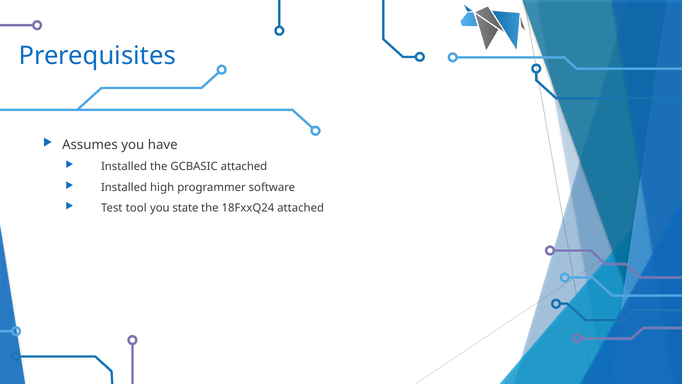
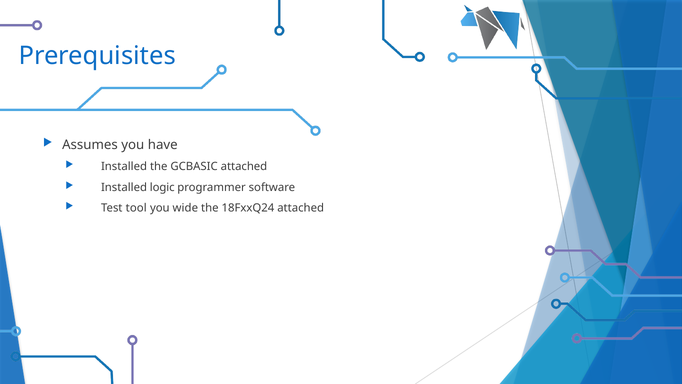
high: high -> logic
state: state -> wide
